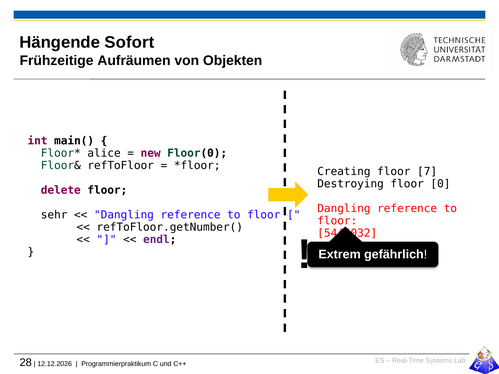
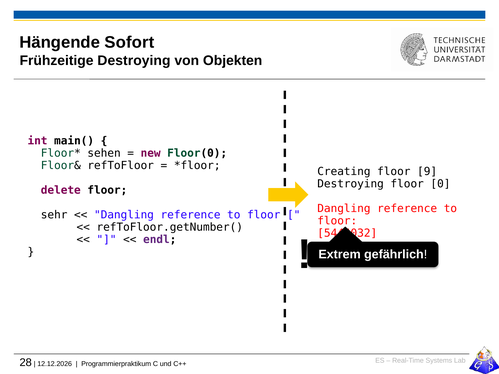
Frühzeitige Aufräumen: Aufräumen -> Destroying
alice: alice -> sehen
7: 7 -> 9
